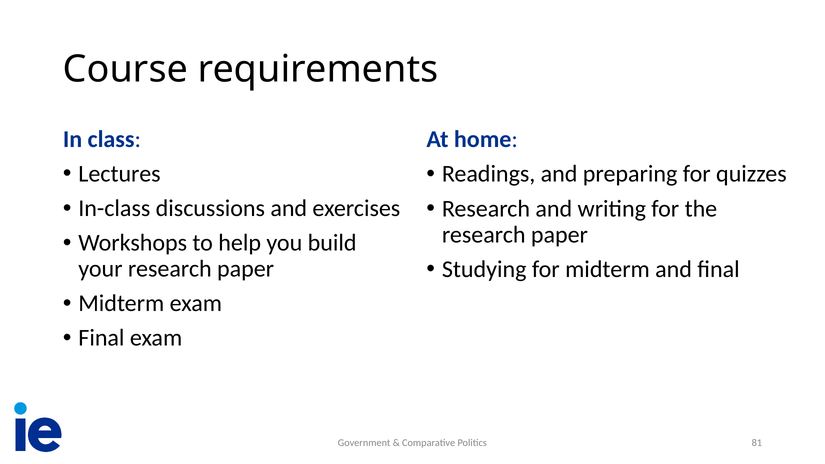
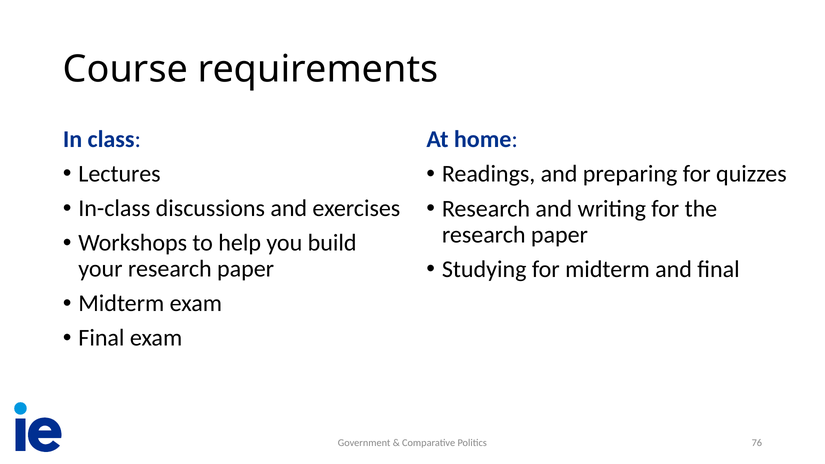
81: 81 -> 76
